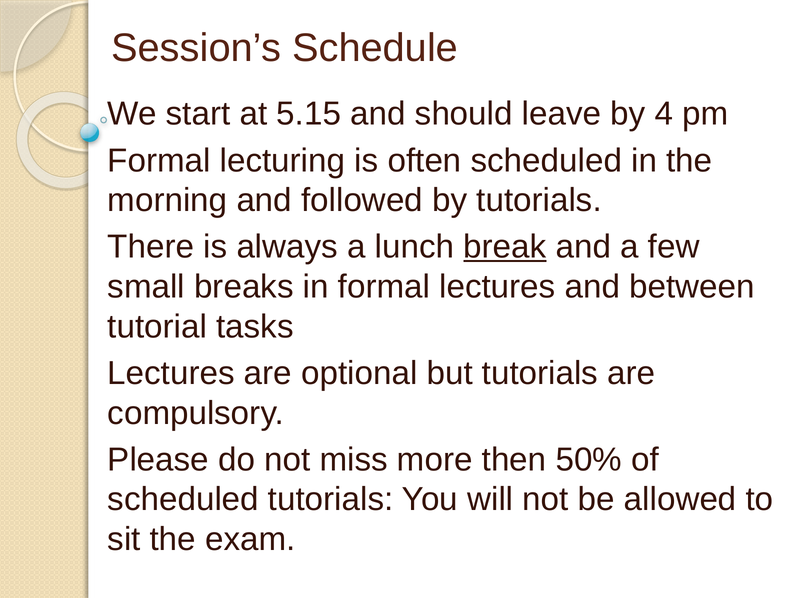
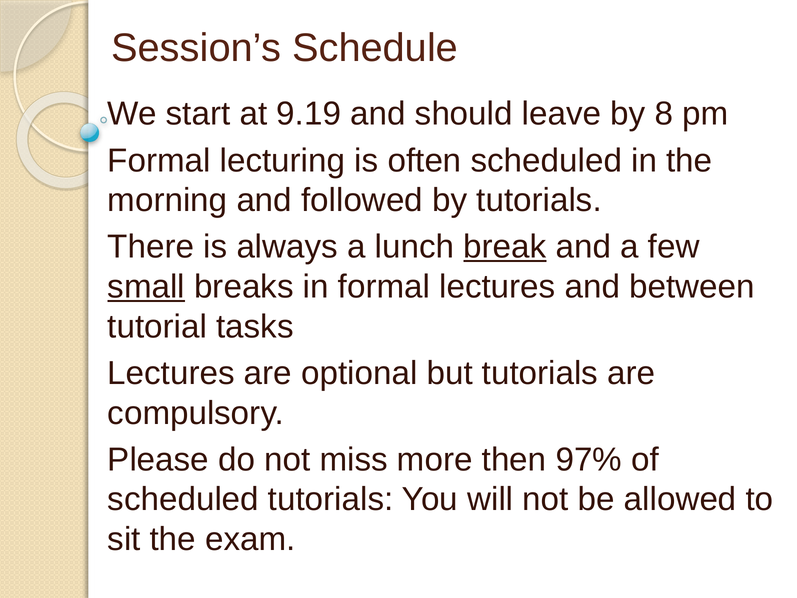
5.15: 5.15 -> 9.19
4: 4 -> 8
small underline: none -> present
50%: 50% -> 97%
